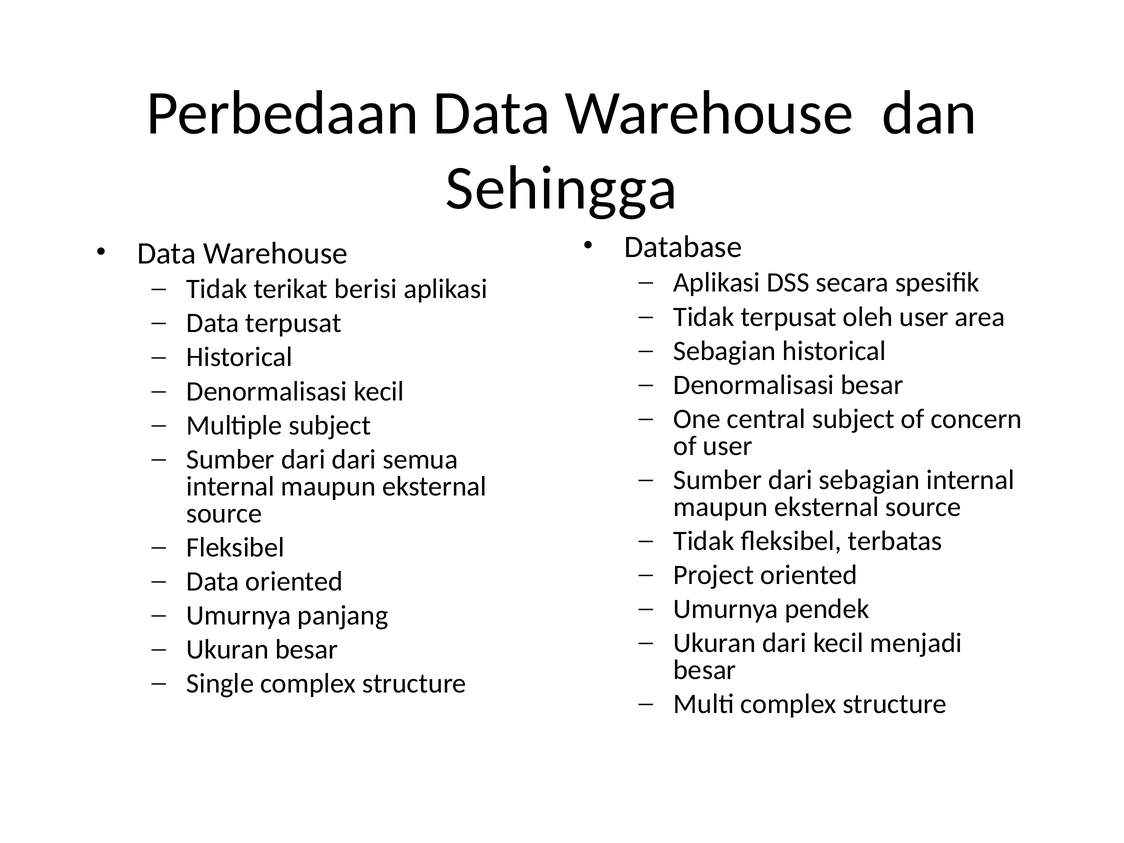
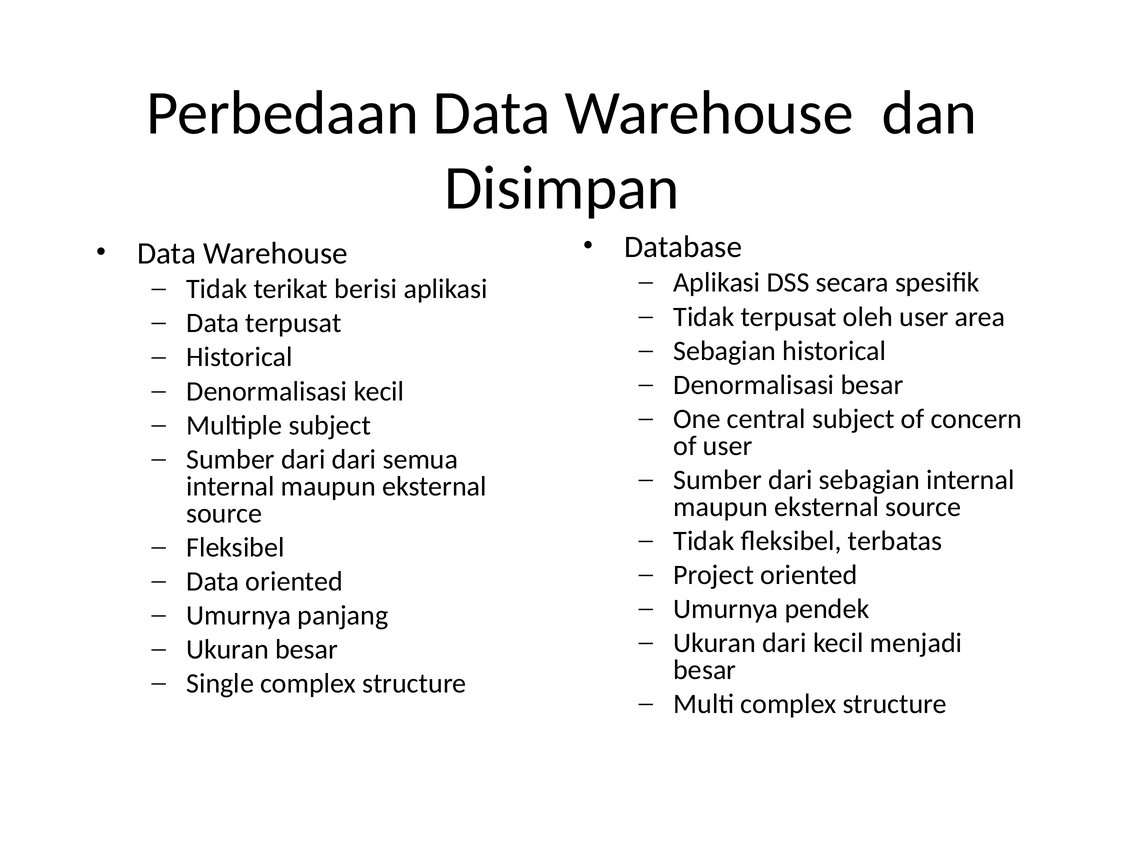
Sehingga: Sehingga -> Disimpan
